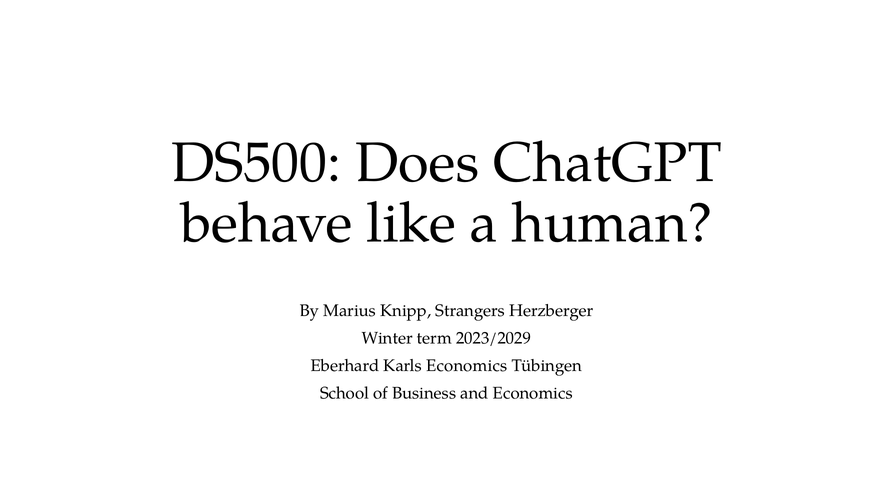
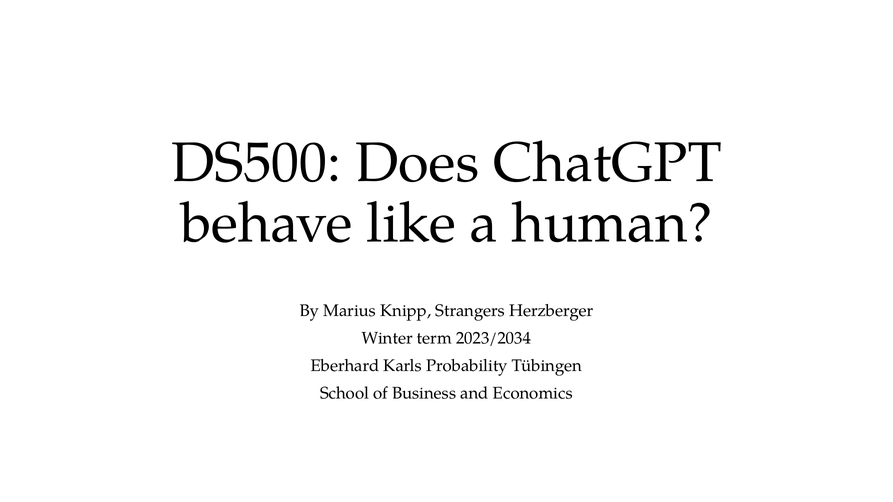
2023/2029: 2023/2029 -> 2023/2034
Karls Economics: Economics -> Probability
